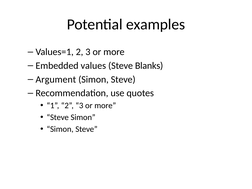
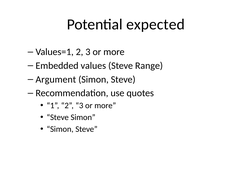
examples: examples -> expected
Blanks: Blanks -> Range
